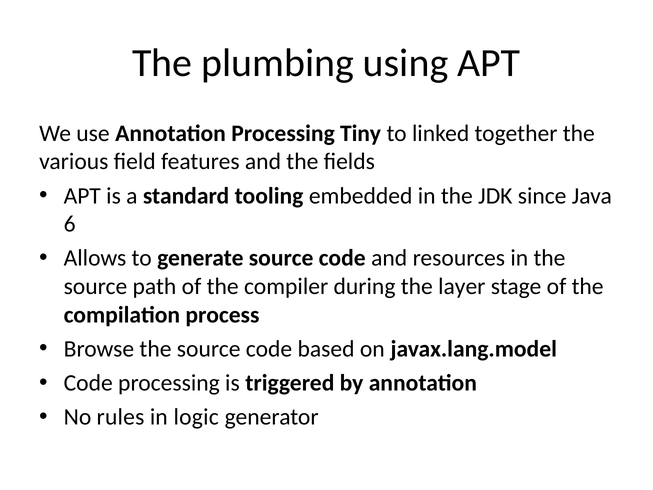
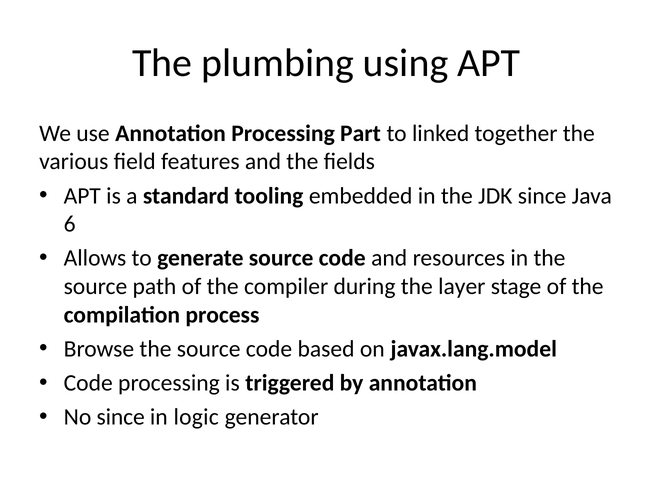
Tiny: Tiny -> Part
No rules: rules -> since
